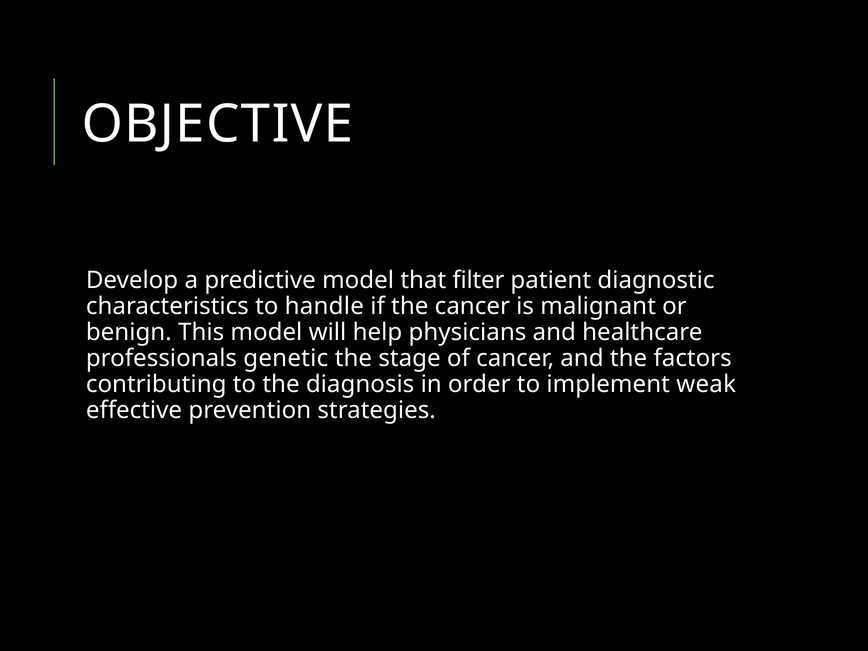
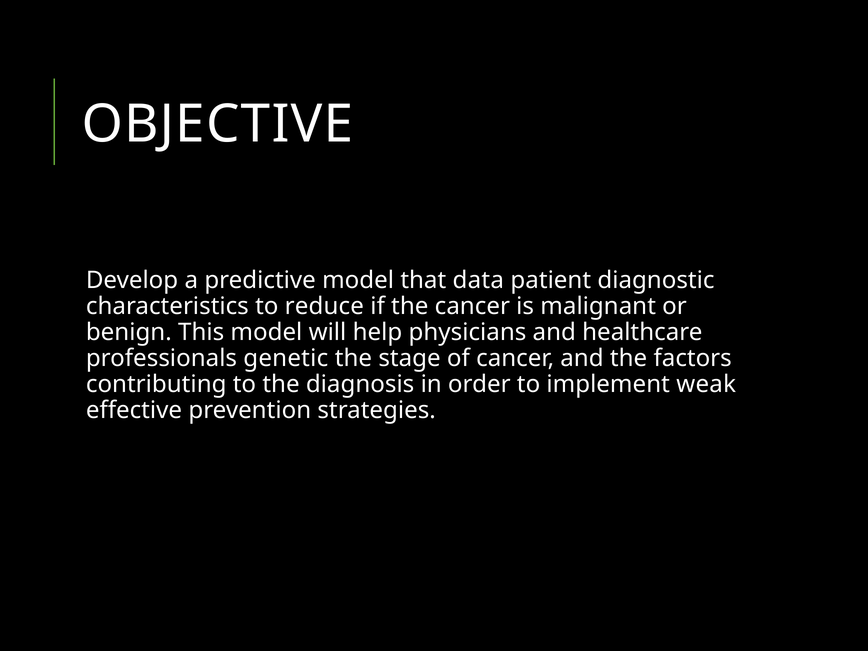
filter: filter -> data
handle: handle -> reduce
